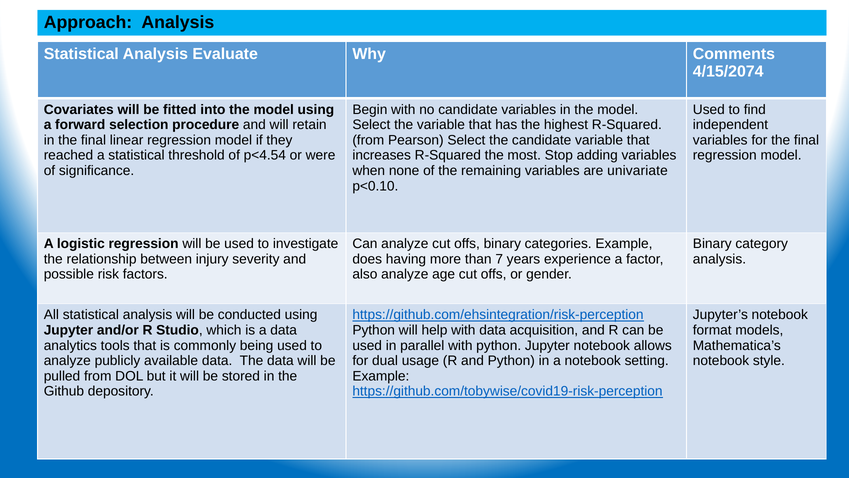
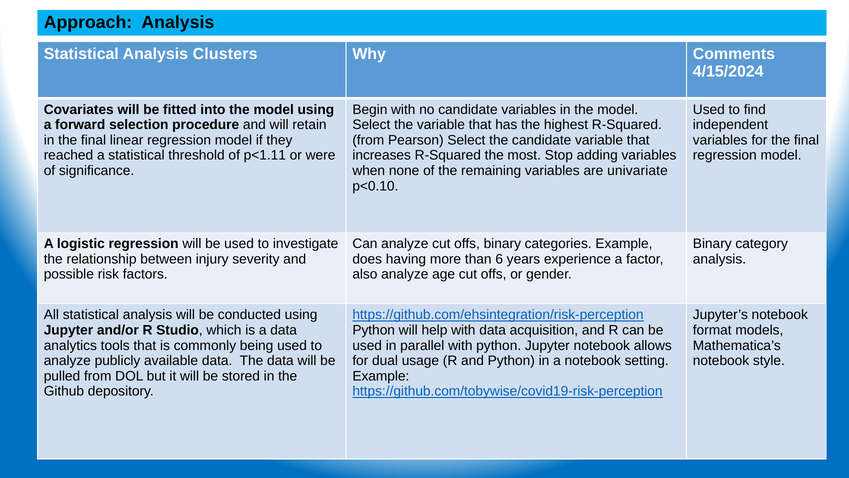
Evaluate: Evaluate -> Clusters
4/15/2074: 4/15/2074 -> 4/15/2024
p<4.54: p<4.54 -> p<1.11
7: 7 -> 6
